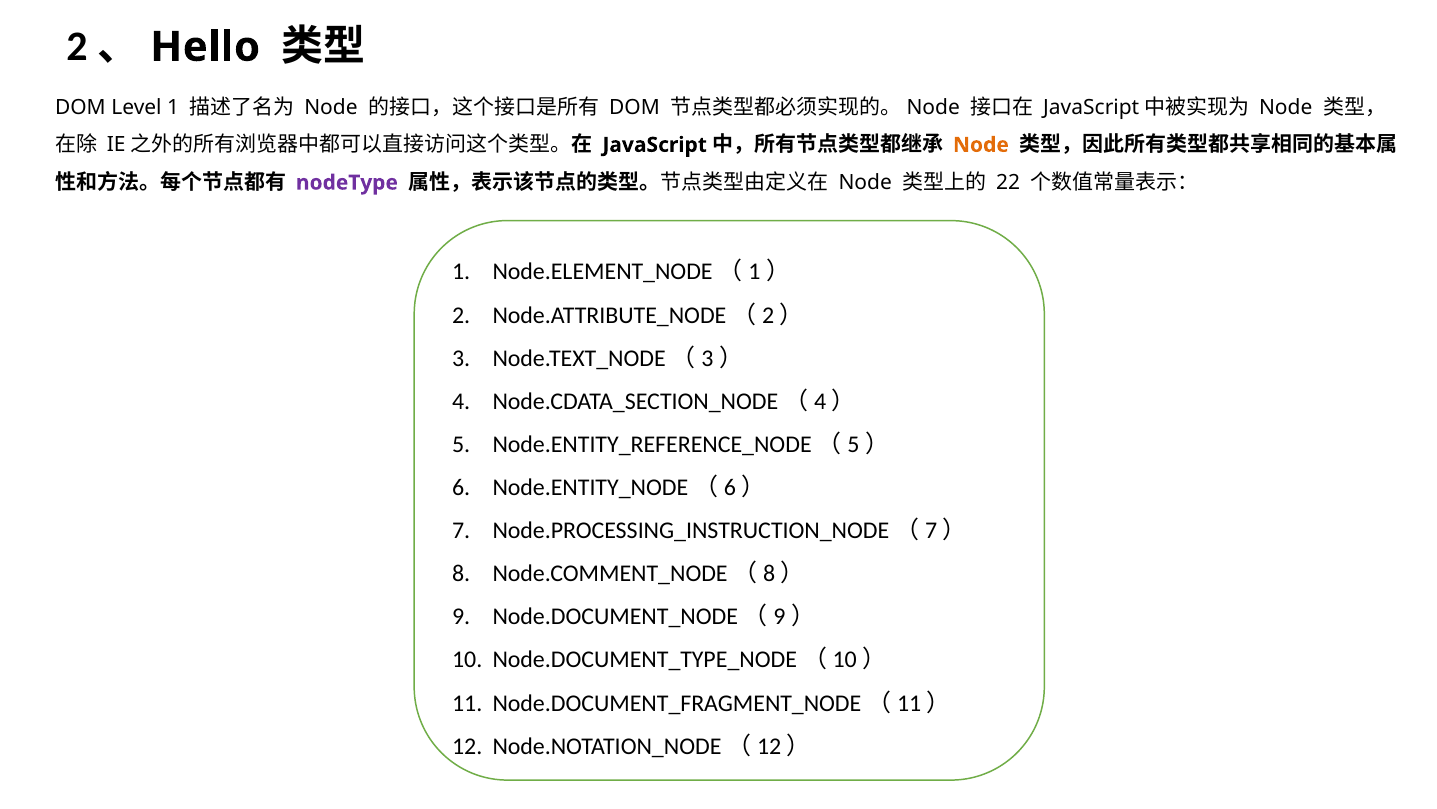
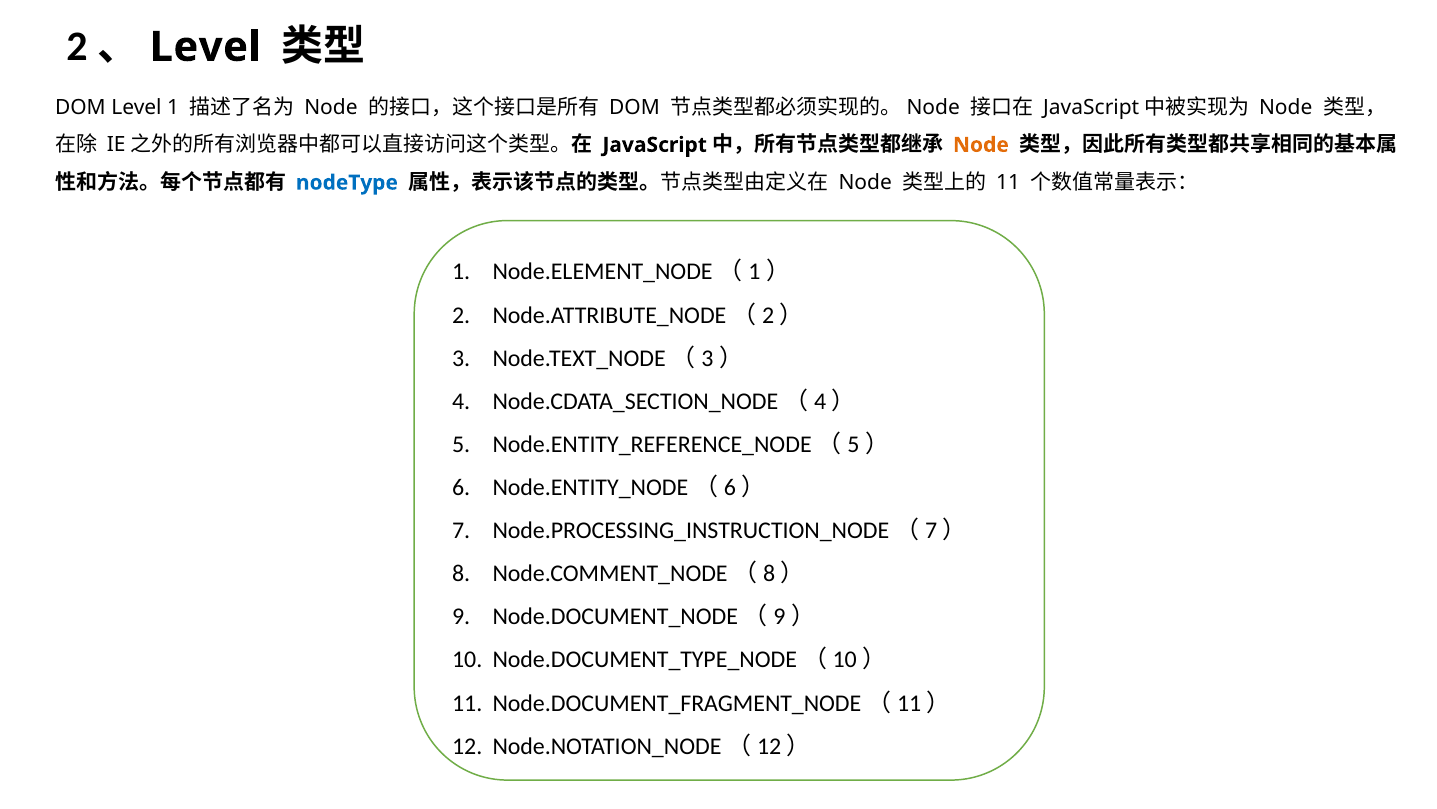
Hello at (205, 47): Hello -> Level
nodeType colour: purple -> blue
22 at (1008, 182): 22 -> 11
